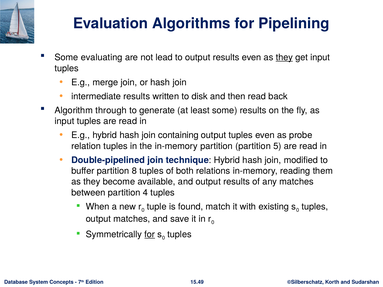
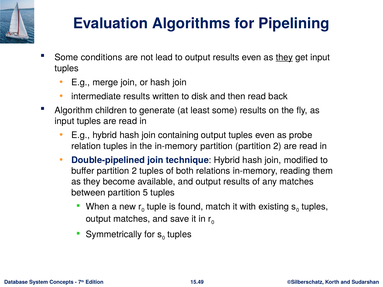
evaluating: evaluating -> conditions
through: through -> children
partition partition 5: 5 -> 2
buffer partition 8: 8 -> 2
4: 4 -> 5
for at (150, 235) underline: present -> none
